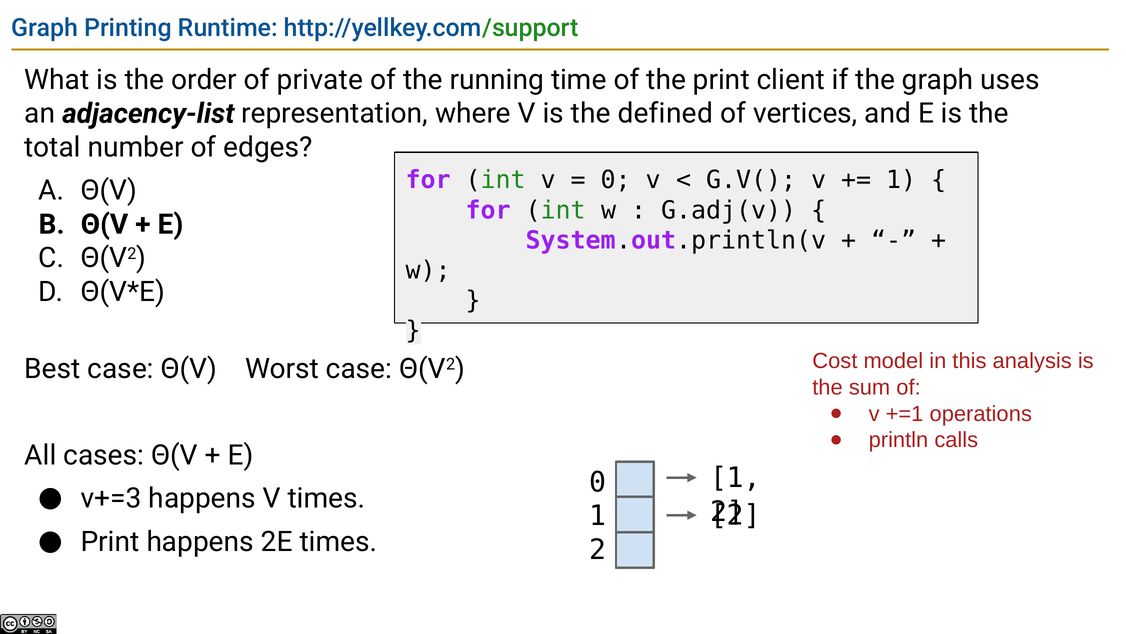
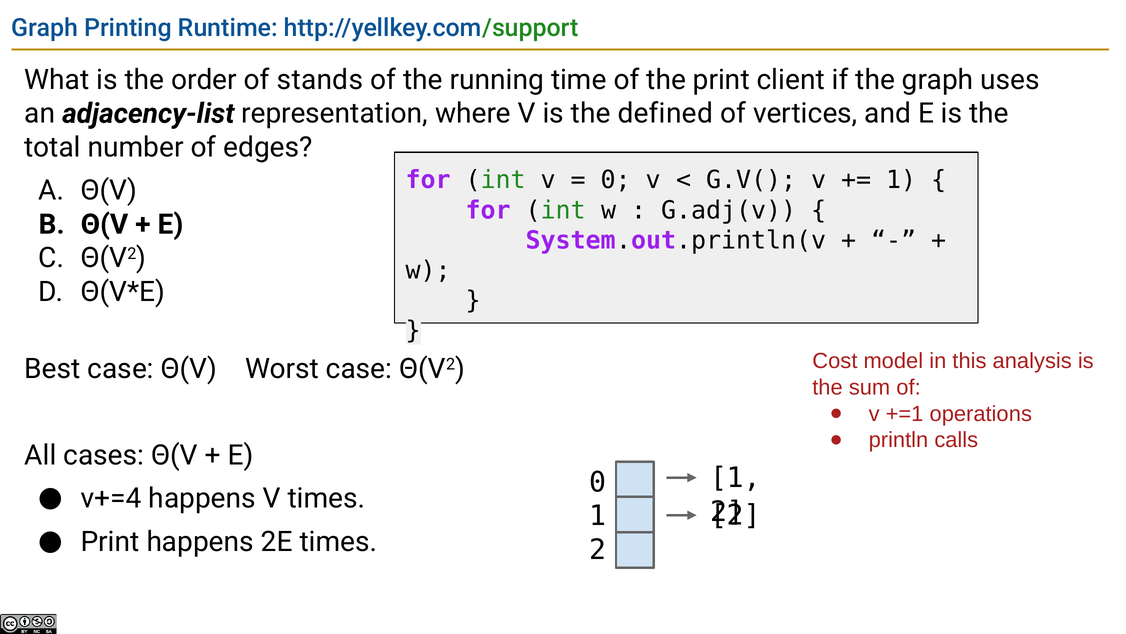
private: private -> stands
v+=3: v+=3 -> v+=4
